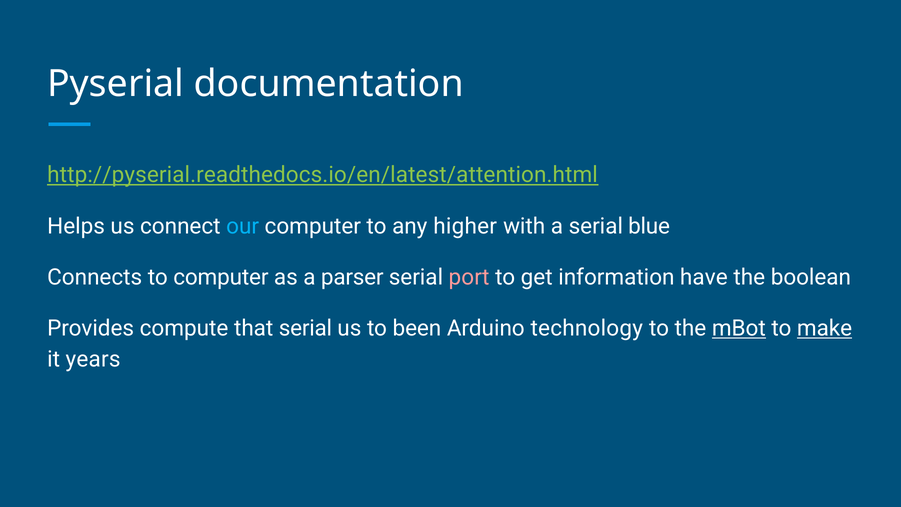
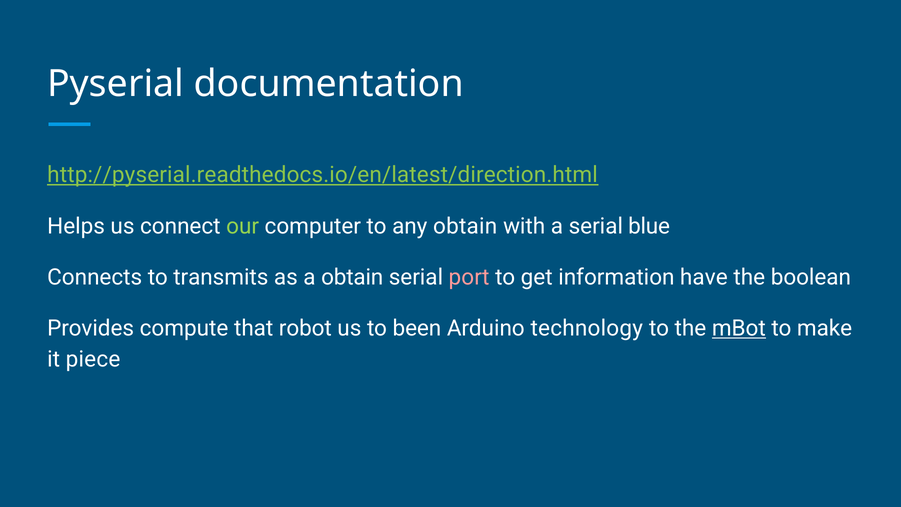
http://pyserial.readthedocs.io/en/latest/attention.html: http://pyserial.readthedocs.io/en/latest/attention.html -> http://pyserial.readthedocs.io/en/latest/direction.html
our colour: light blue -> light green
any higher: higher -> obtain
to computer: computer -> transmits
a parser: parser -> obtain
that serial: serial -> robot
make underline: present -> none
years: years -> piece
